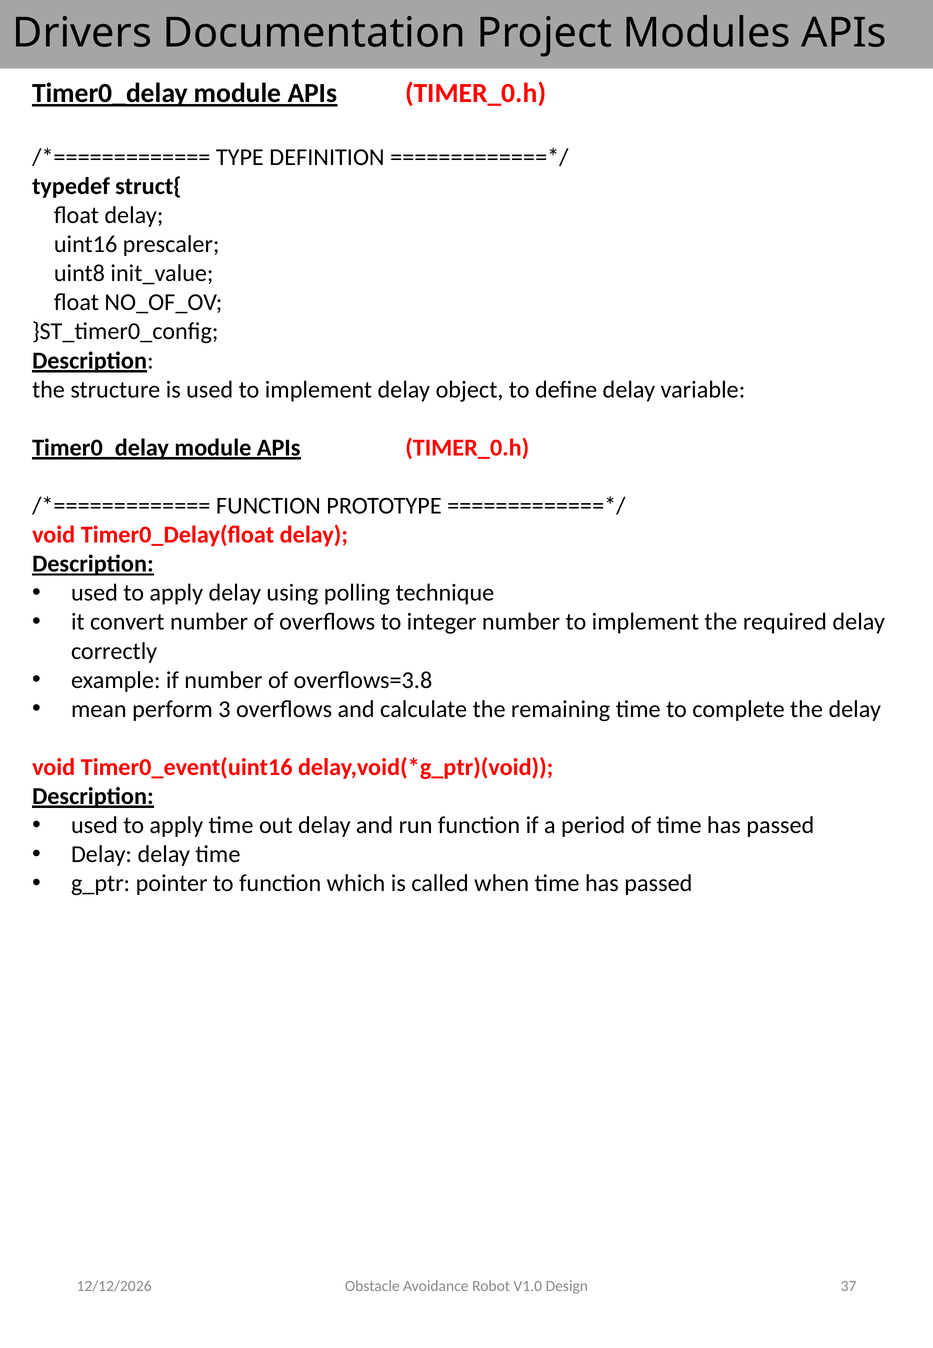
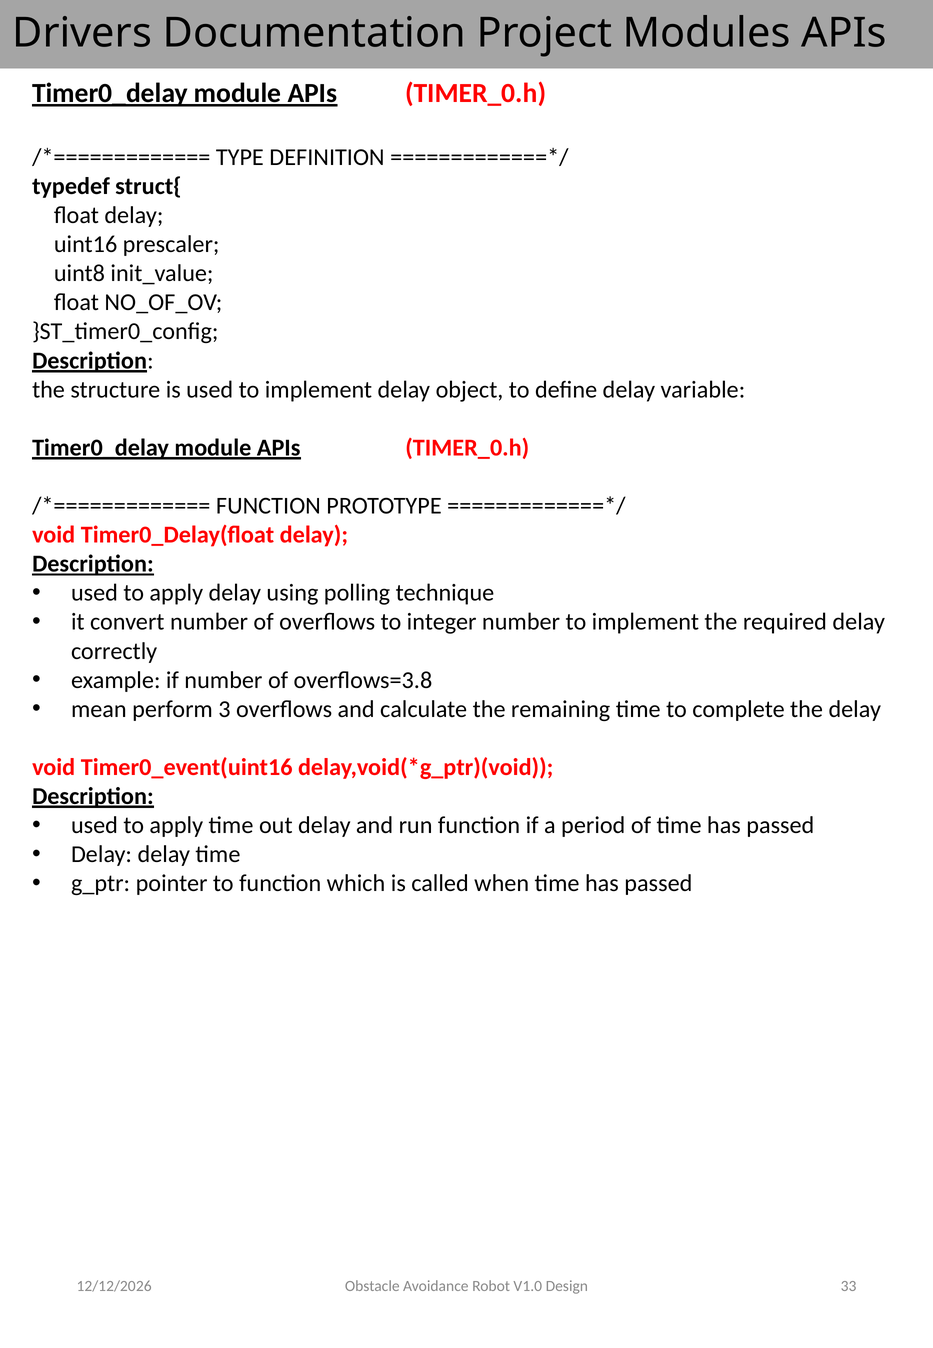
37: 37 -> 33
